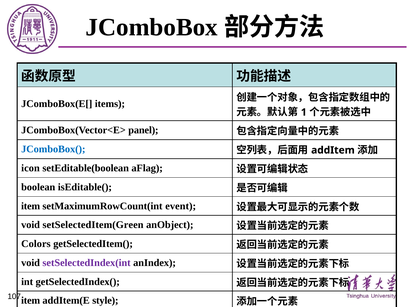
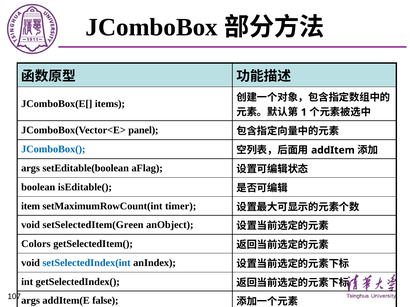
icon at (31, 168): icon -> args
event: event -> timer
setSelectedIndex(int colour: purple -> blue
item at (31, 301): item -> args
style: style -> false
